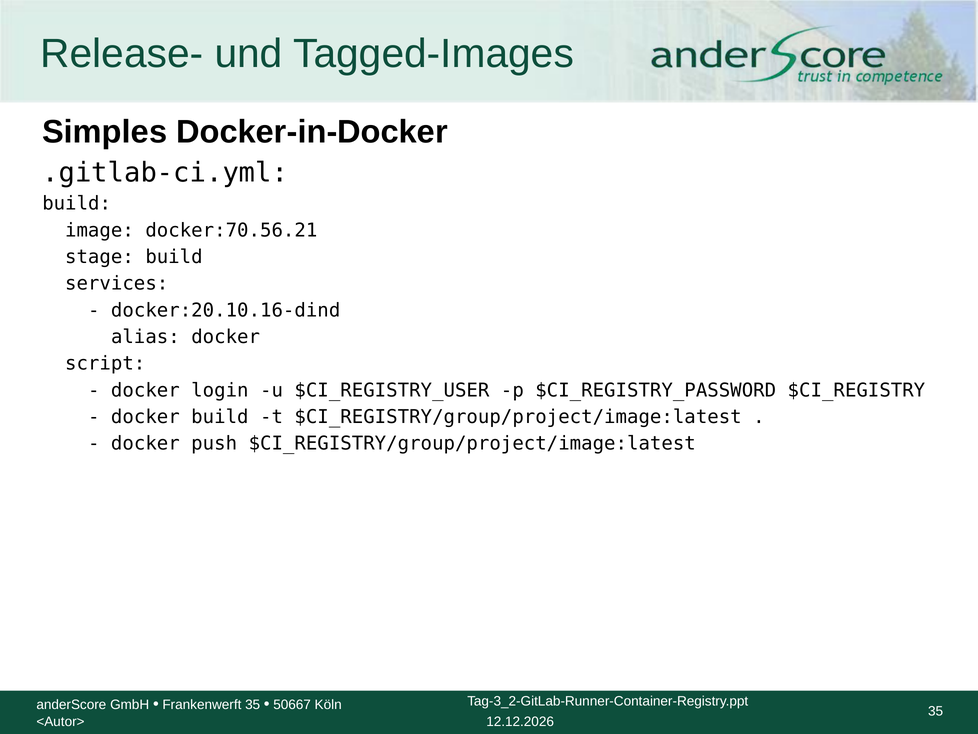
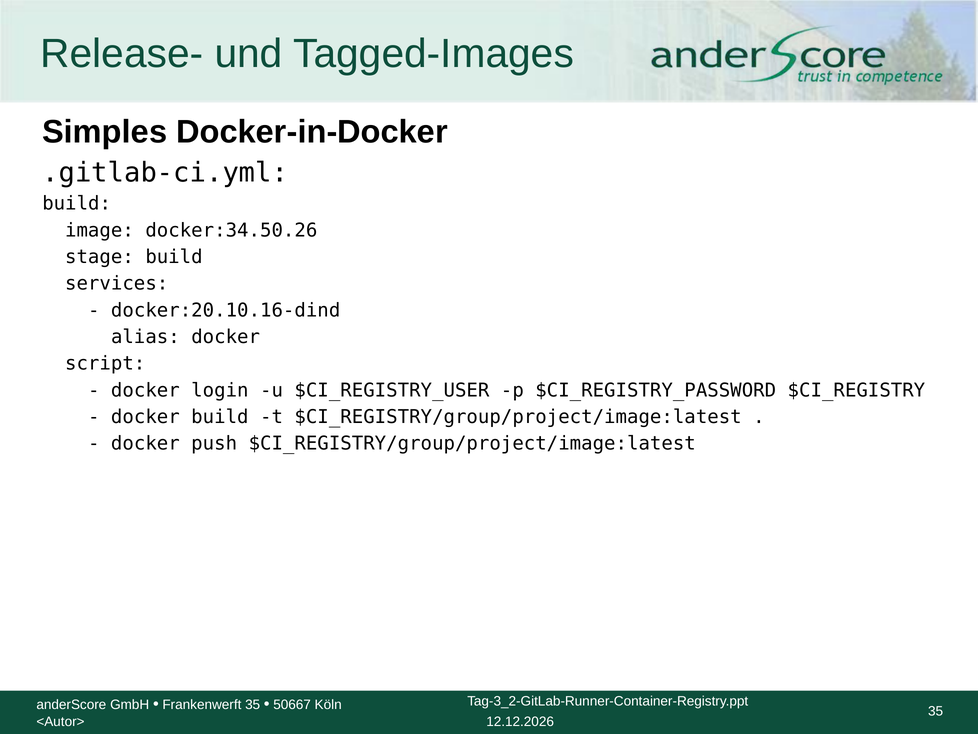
docker:70.56.21: docker:70.56.21 -> docker:34.50.26
